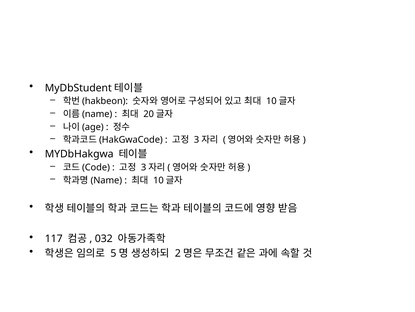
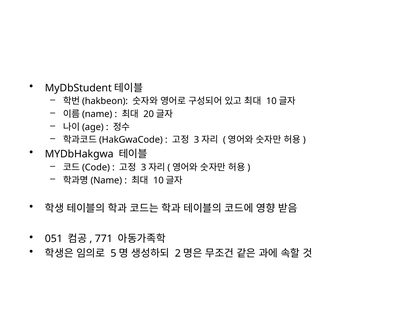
117: 117 -> 051
032: 032 -> 771
